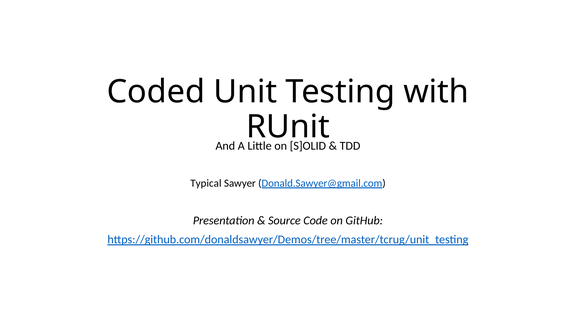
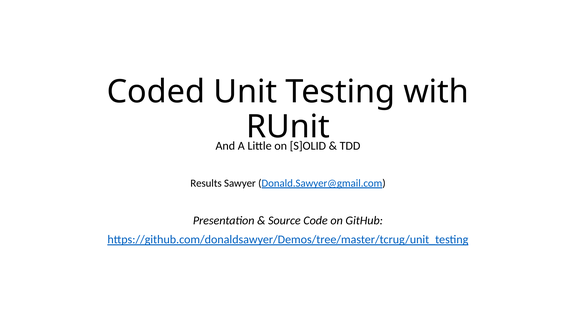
Typical: Typical -> Results
